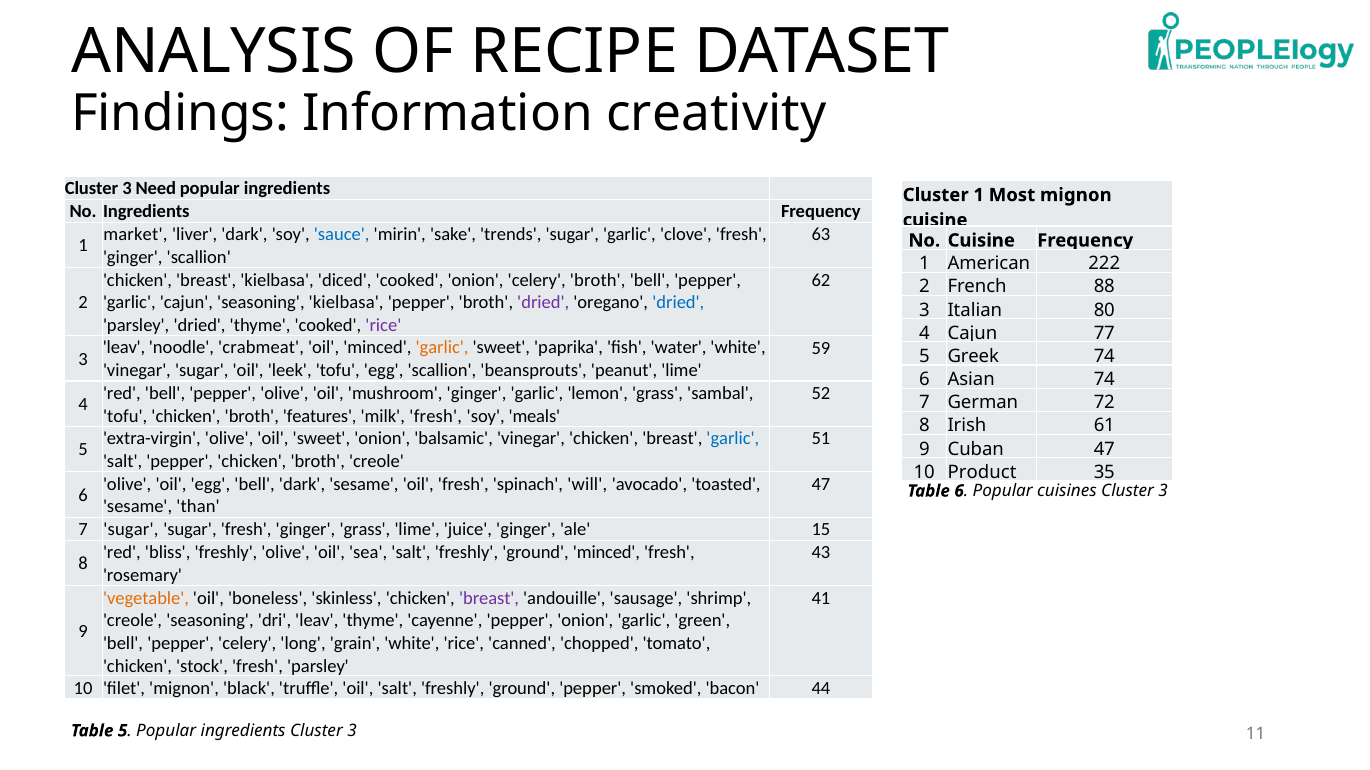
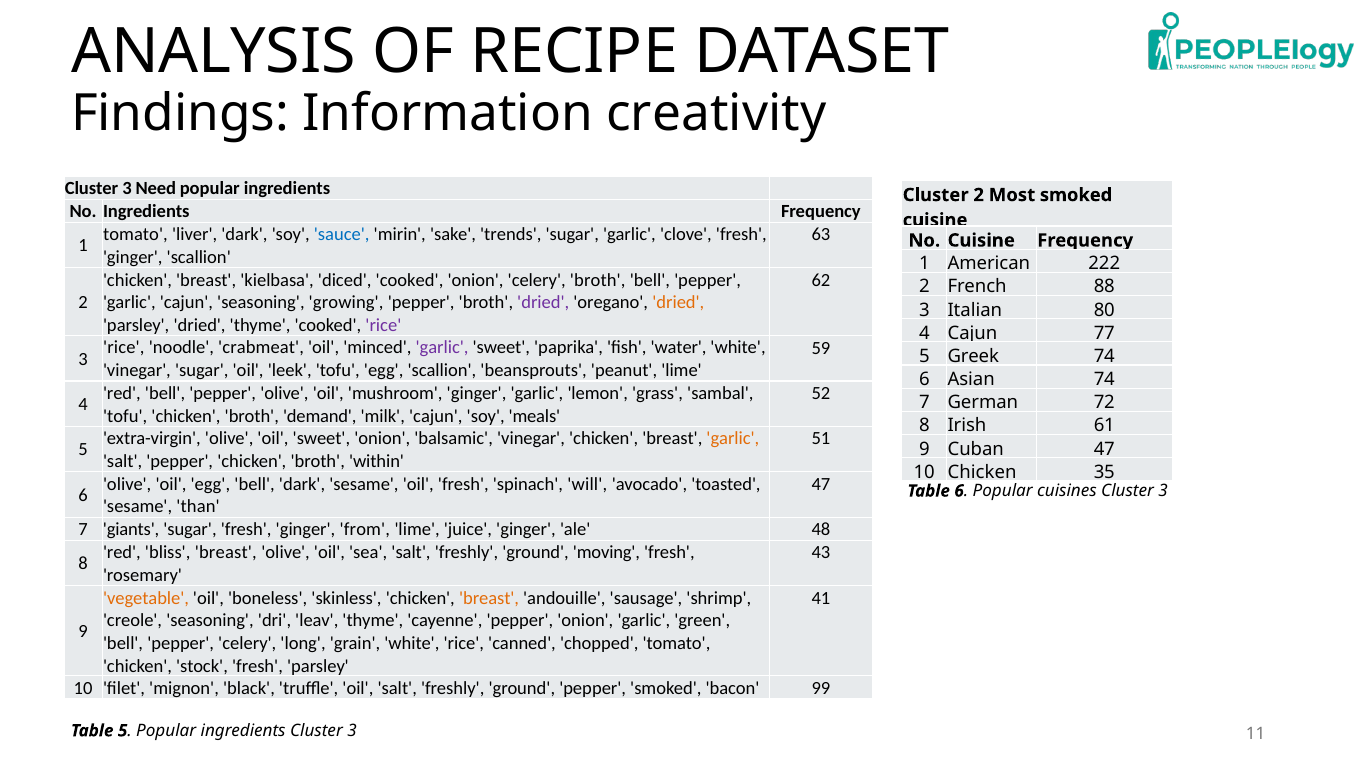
Cluster 1: 1 -> 2
Most mignon: mignon -> smoked
market at (135, 235): market -> tomato
seasoning kielbasa: kielbasa -> growing
dried at (678, 303) colour: blue -> orange
leav at (124, 348): leav -> rice
garlic at (442, 348) colour: orange -> purple
features: features -> demand
milk fresh: fresh -> cajun
garlic at (733, 439) colour: blue -> orange
broth creole: creole -> within
10 Product: Product -> Chicken
7 sugar: sugar -> giants
ginger grass: grass -> from
15: 15 -> 48
bliss freshly: freshly -> breast
ground minced: minced -> moving
breast at (489, 599) colour: purple -> orange
44: 44 -> 99
